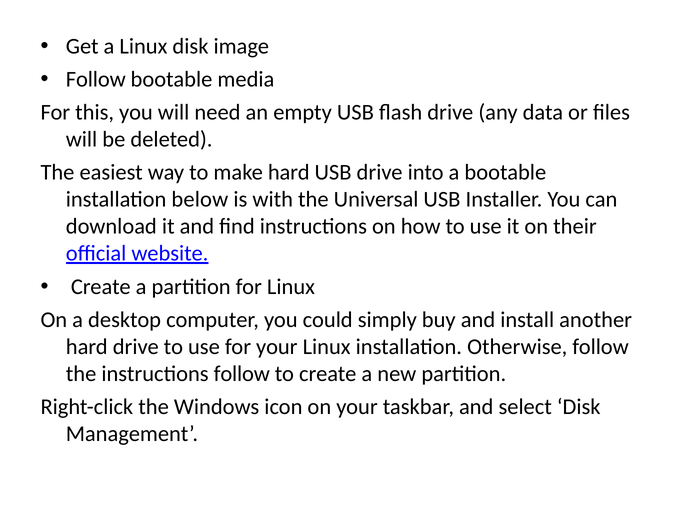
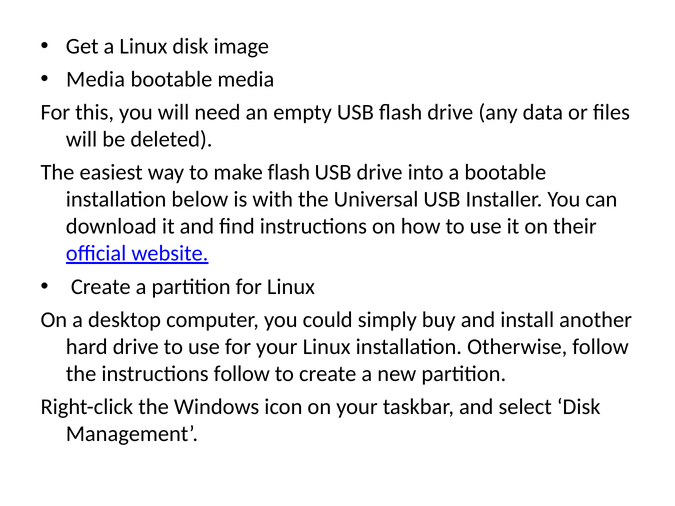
Follow at (96, 80): Follow -> Media
make hard: hard -> flash
